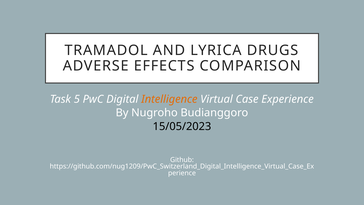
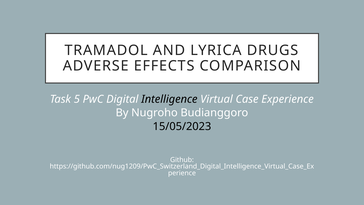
Intelligence colour: orange -> black
